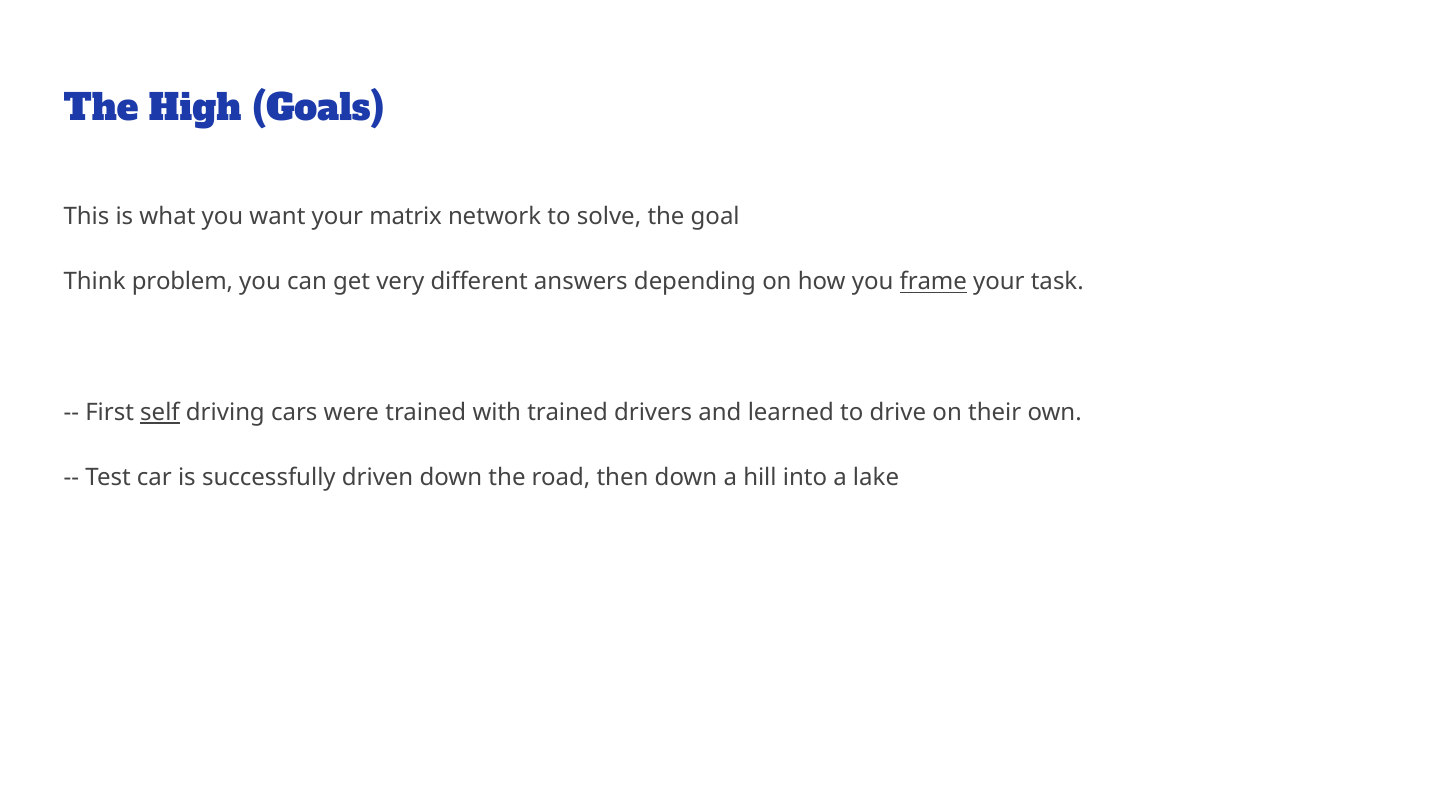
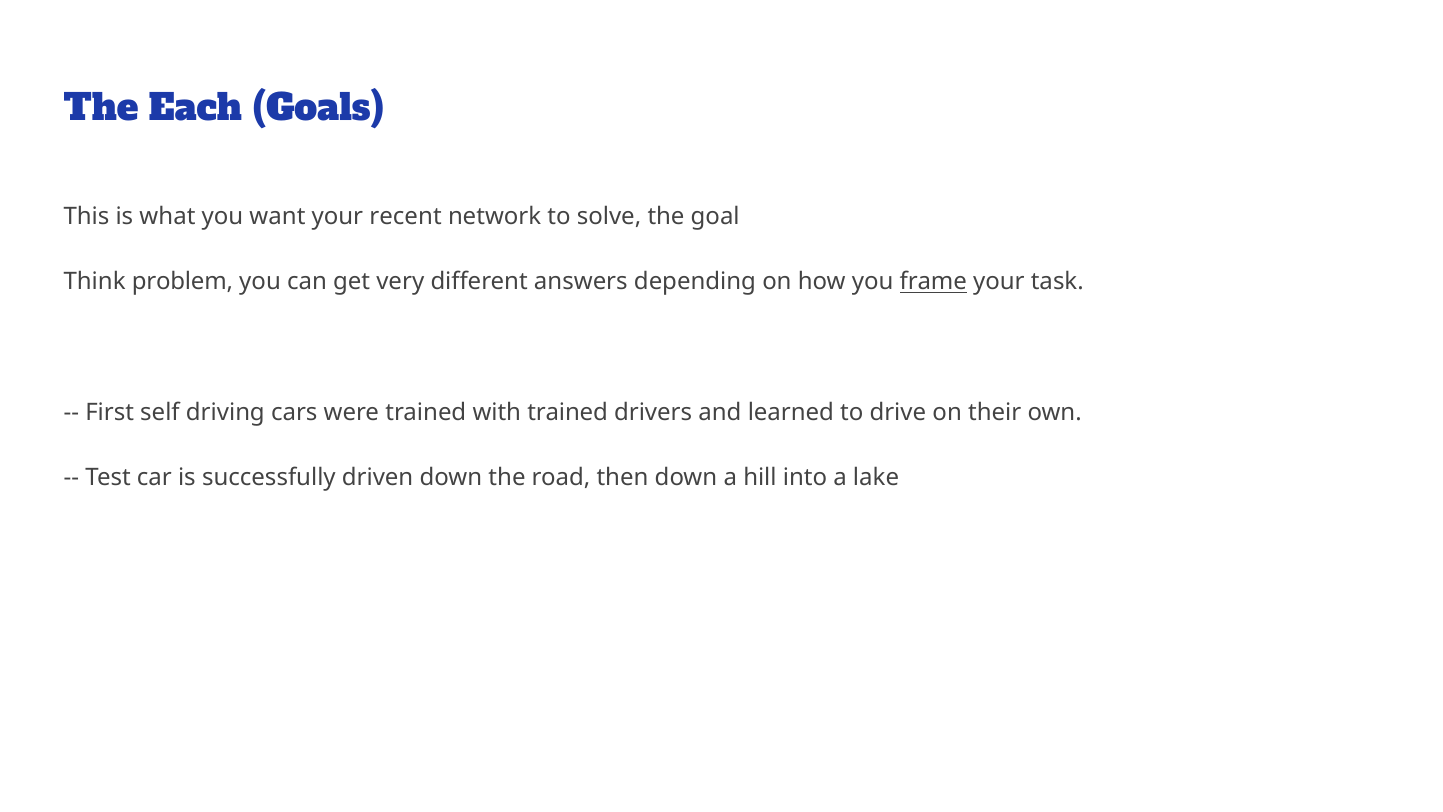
High: High -> Each
matrix: matrix -> recent
self underline: present -> none
